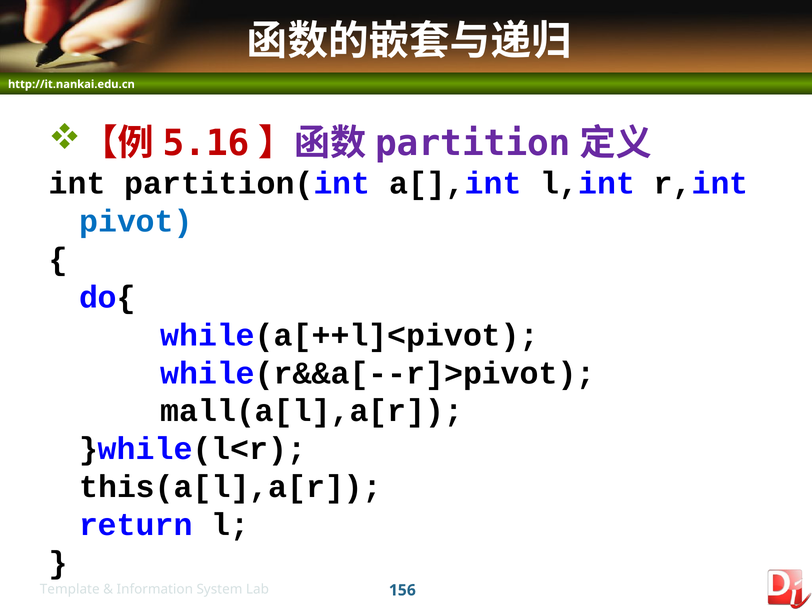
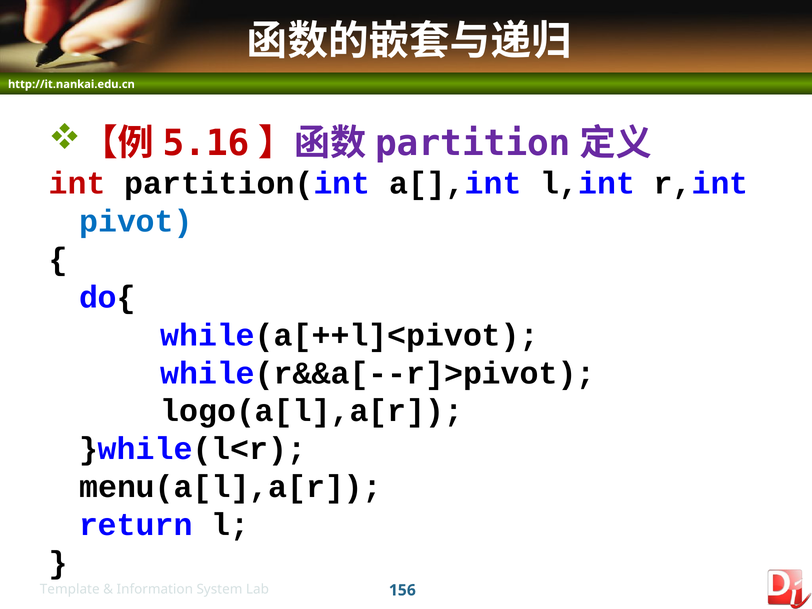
int colour: black -> red
mall(a[l],a[r: mall(a[l],a[r -> logo(a[l],a[r
this(a[l],a[r: this(a[l],a[r -> menu(a[l],a[r
